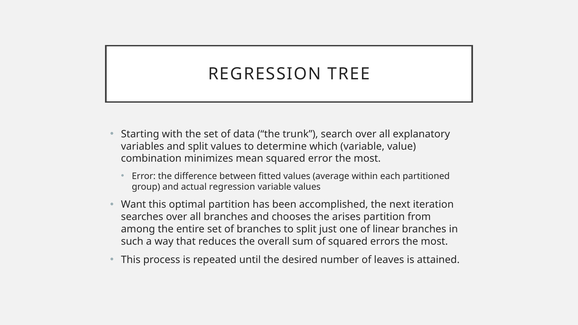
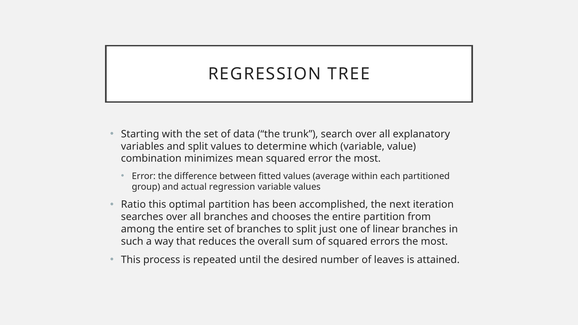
Want: Want -> Ratio
chooses the arises: arises -> entire
